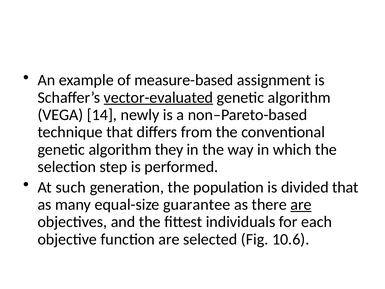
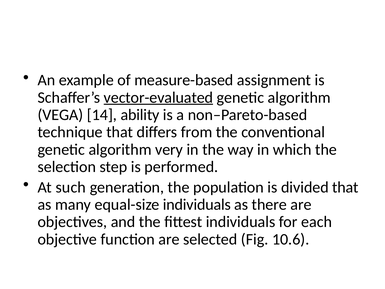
newly: newly -> ability
they: they -> very
equal-size guarantee: guarantee -> individuals
are at (301, 204) underline: present -> none
